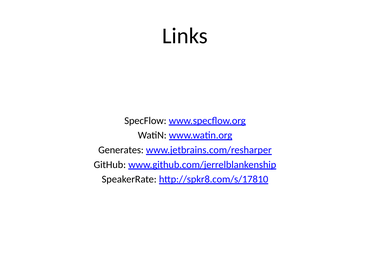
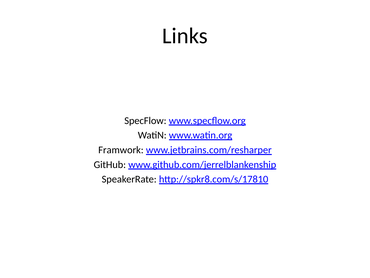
Generates: Generates -> Framwork
